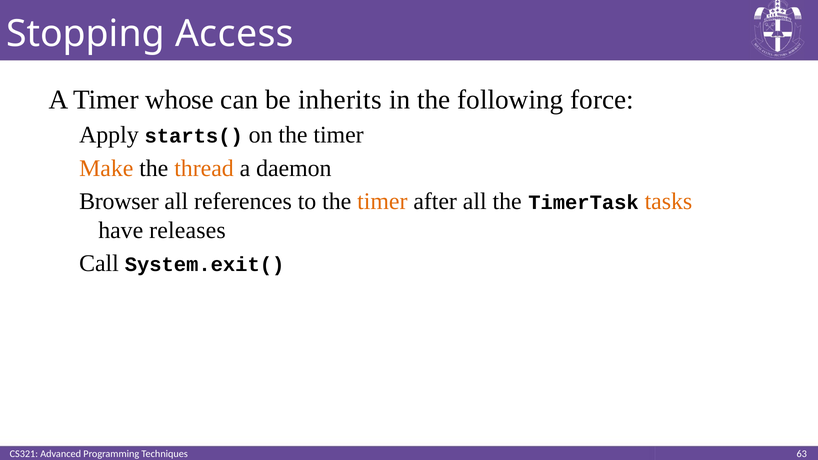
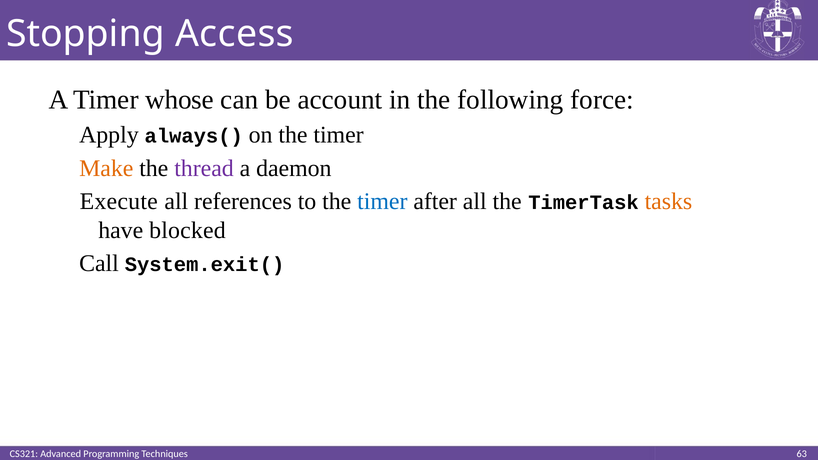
inherits: inherits -> account
starts(: starts( -> always(
thread colour: orange -> purple
Browser: Browser -> Execute
timer at (382, 202) colour: orange -> blue
releases: releases -> blocked
